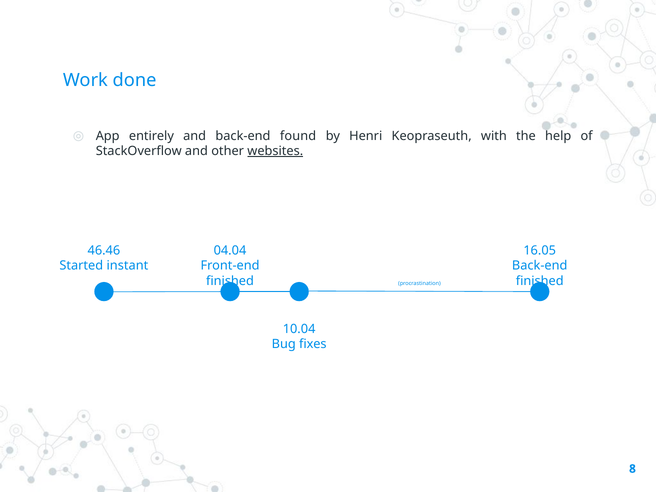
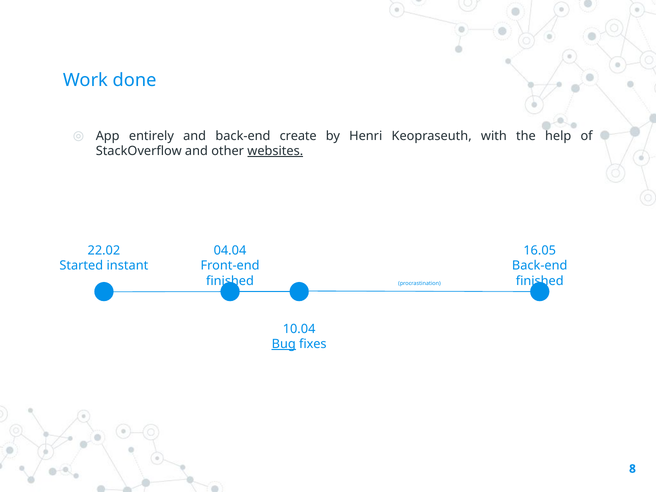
found: found -> create
46.46: 46.46 -> 22.02
Bug underline: none -> present
